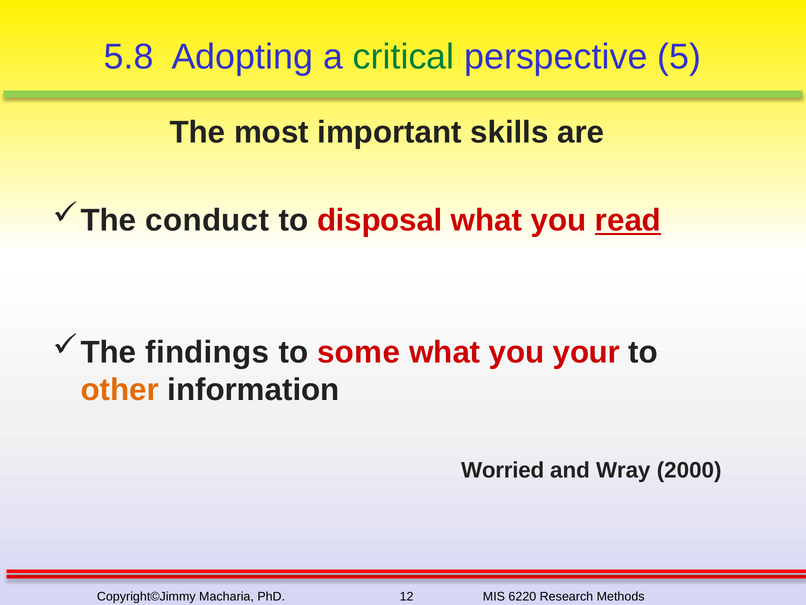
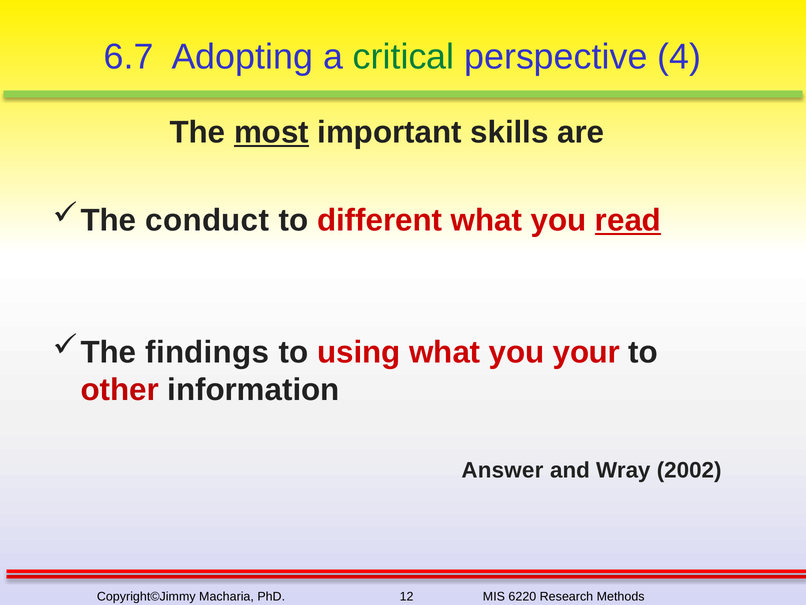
5.8: 5.8 -> 6.7
5: 5 -> 4
most underline: none -> present
disposal: disposal -> different
some: some -> using
other colour: orange -> red
Worried: Worried -> Answer
2000: 2000 -> 2002
